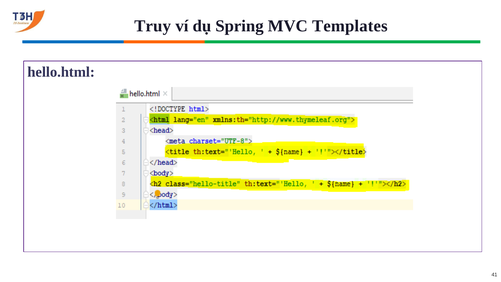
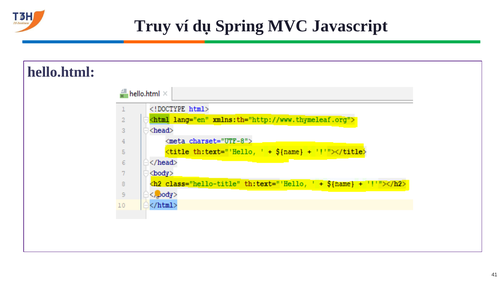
Templates: Templates -> Javascript
